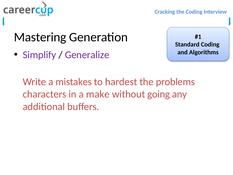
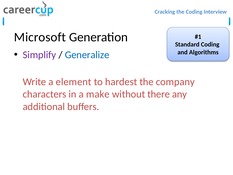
Mastering: Mastering -> Microsoft
Generalize colour: purple -> blue
mistakes: mistakes -> element
problems: problems -> company
going: going -> there
